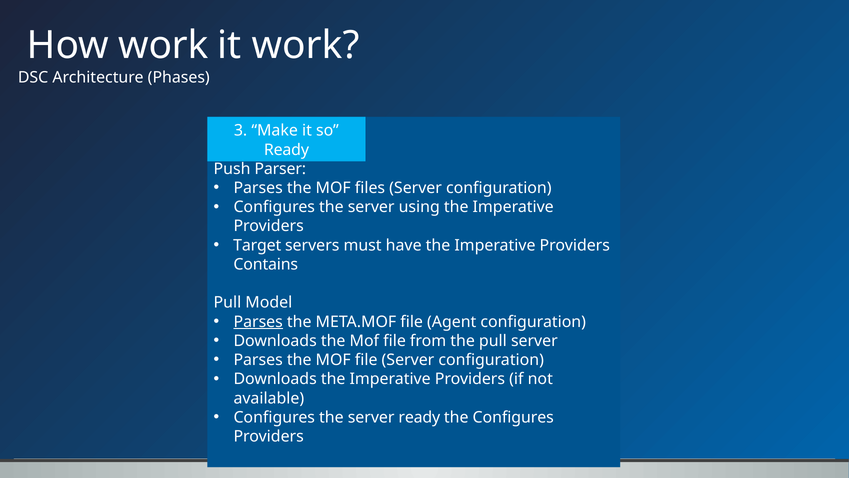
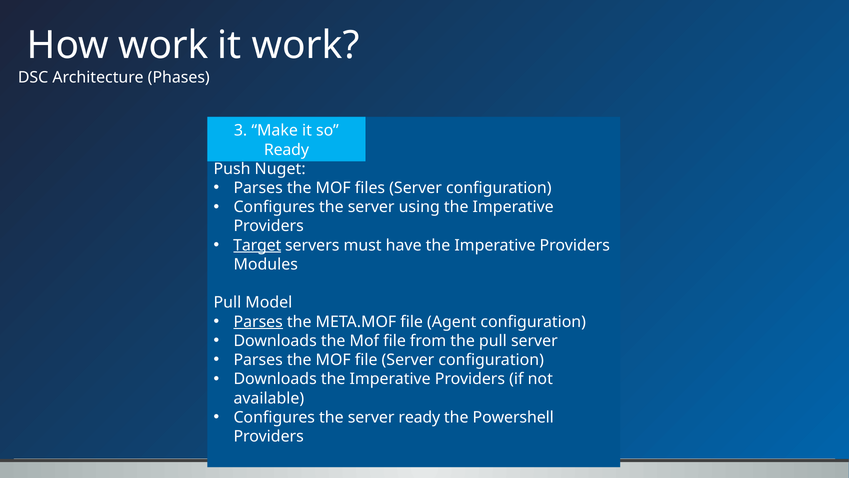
Parser: Parser -> Nuget
Target underline: none -> present
Contains: Contains -> Modules
the Configures: Configures -> Powershell
